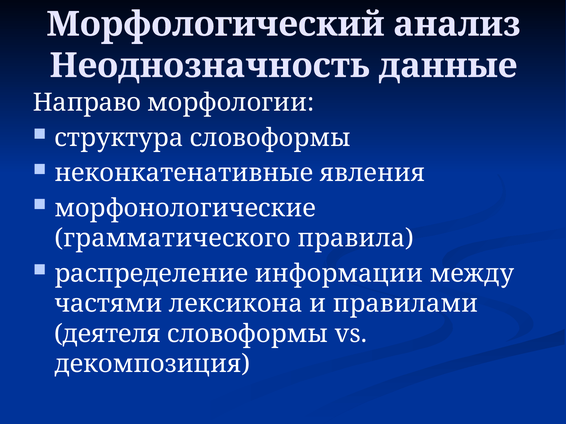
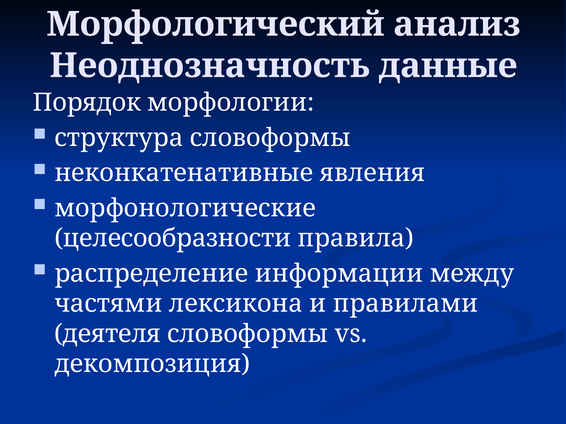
Направо: Направо -> Порядок
грамматического: грамматического -> целесообразности
